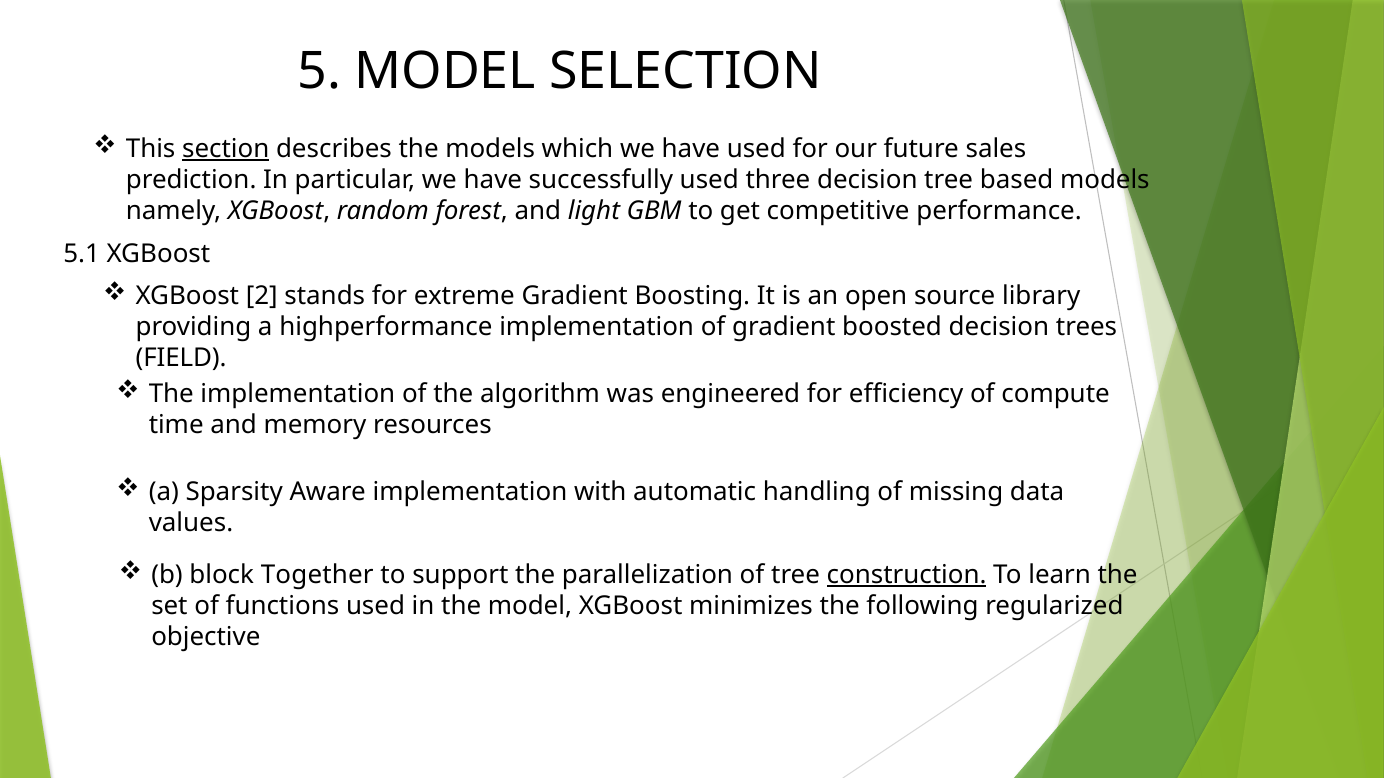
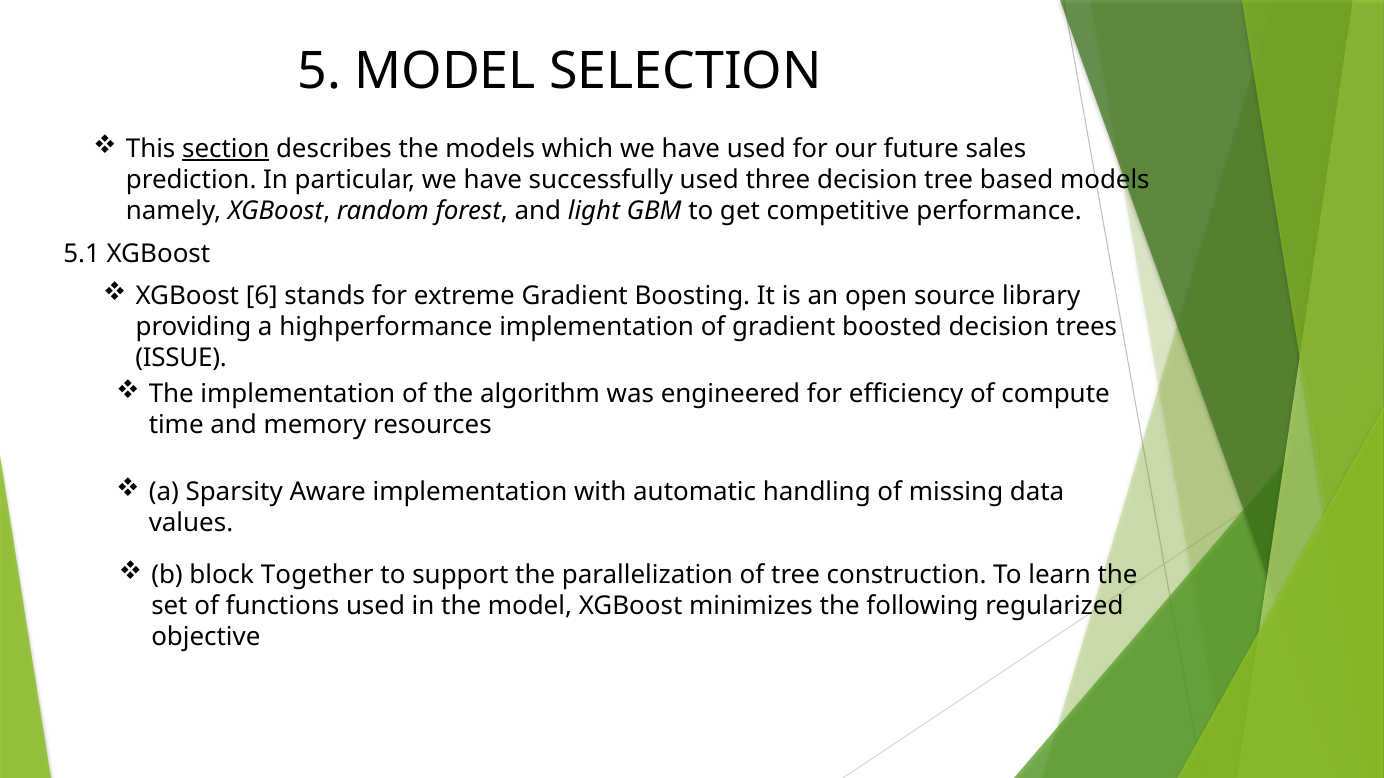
2: 2 -> 6
FIELD: FIELD -> ISSUE
construction underline: present -> none
